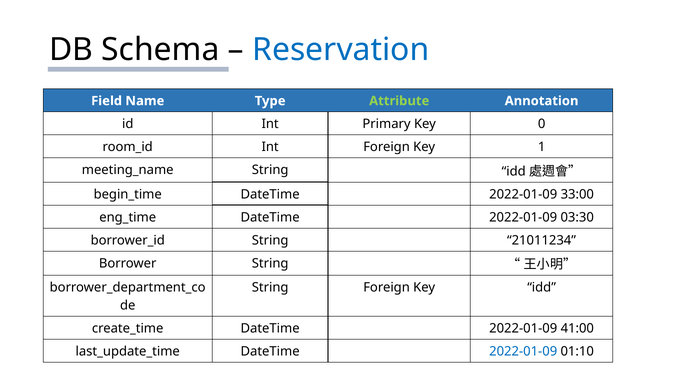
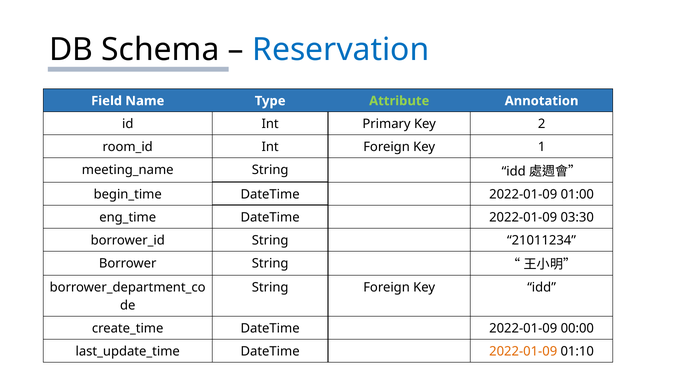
0: 0 -> 2
33:00: 33:00 -> 01:00
41:00: 41:00 -> 00:00
2022-01-09 at (523, 351) colour: blue -> orange
